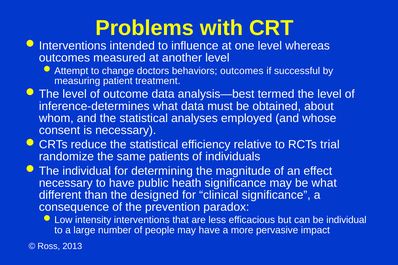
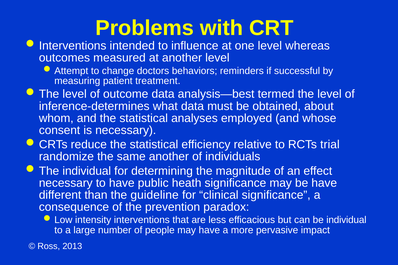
behaviors outcomes: outcomes -> reminders
same patients: patients -> another
be what: what -> have
designed: designed -> guideline
